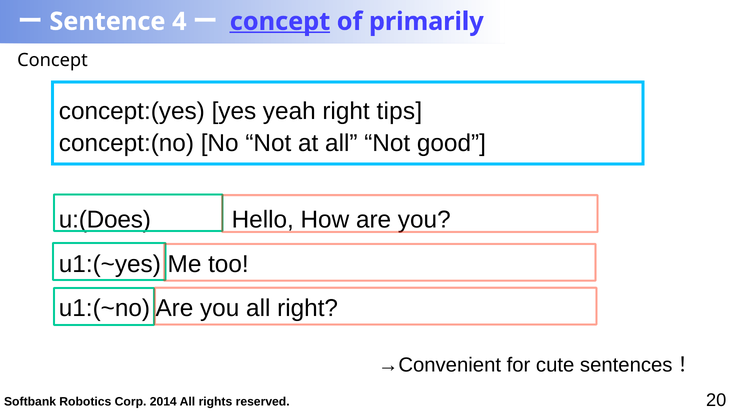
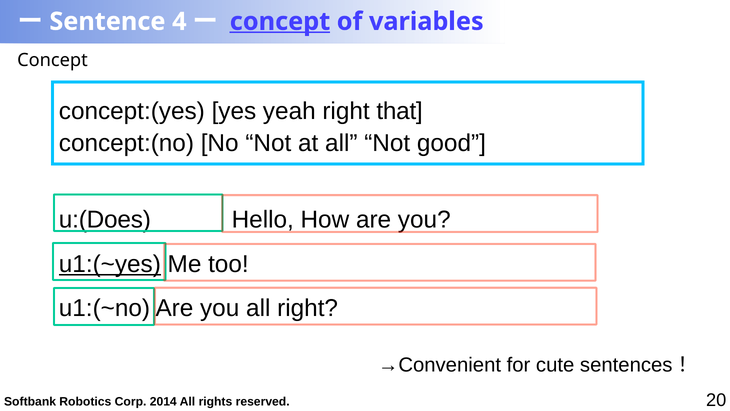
primarily: primarily -> variables
tips: tips -> that
u1:(~yes underline: none -> present
